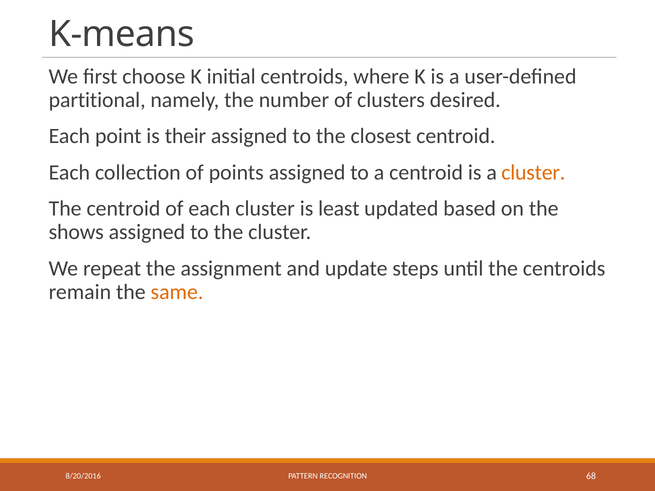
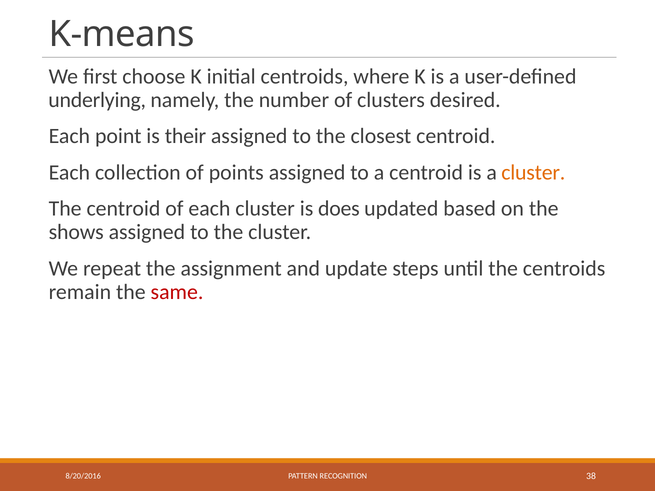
partitional: partitional -> underlying
least: least -> does
same colour: orange -> red
68: 68 -> 38
